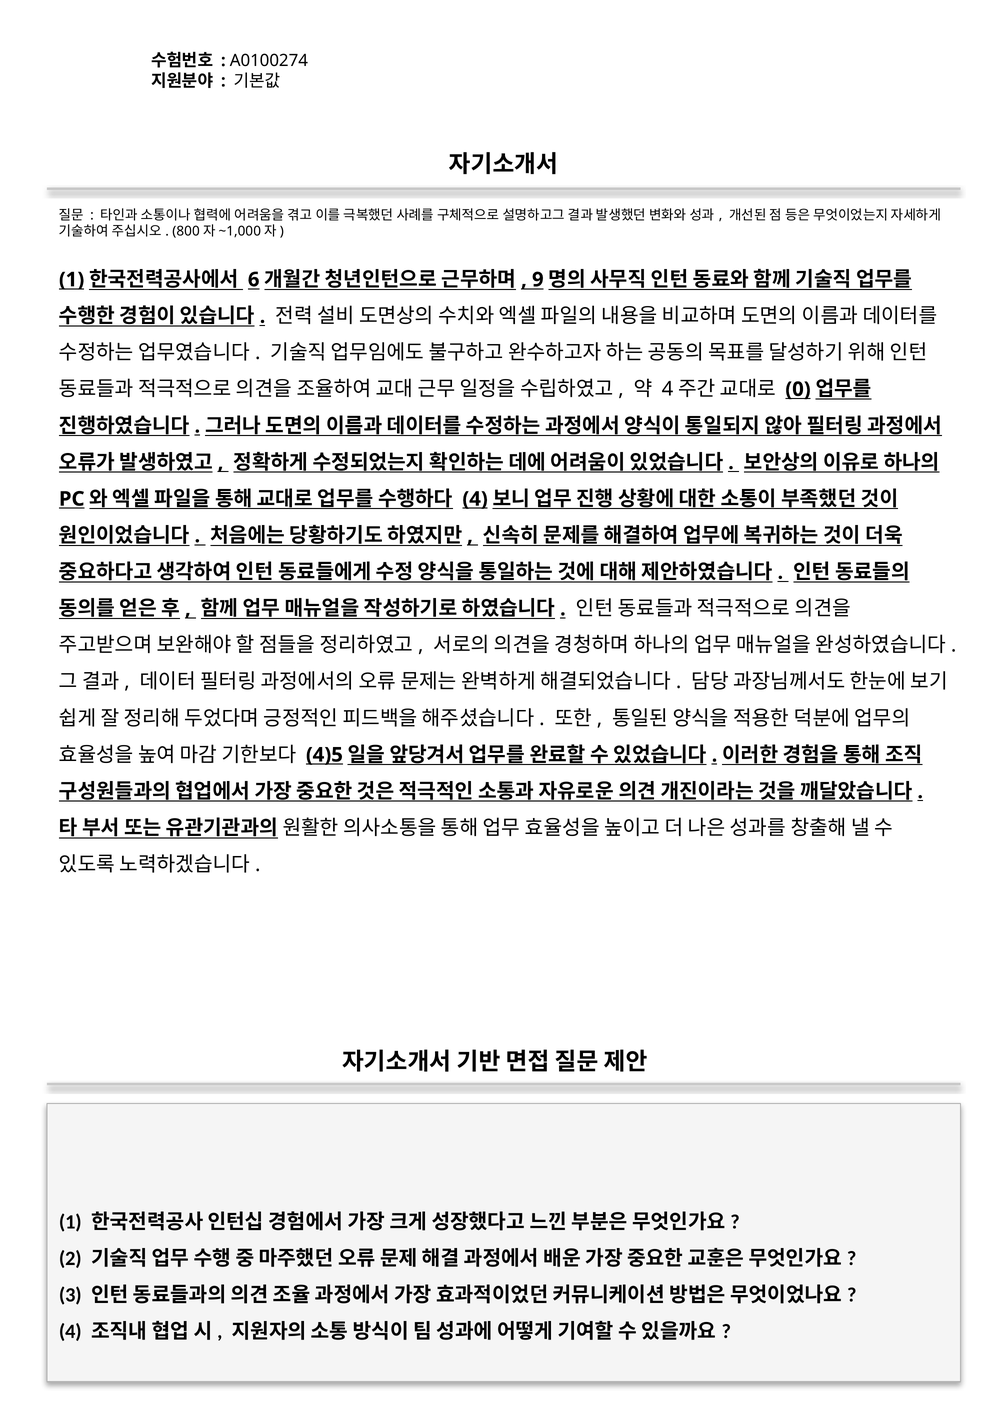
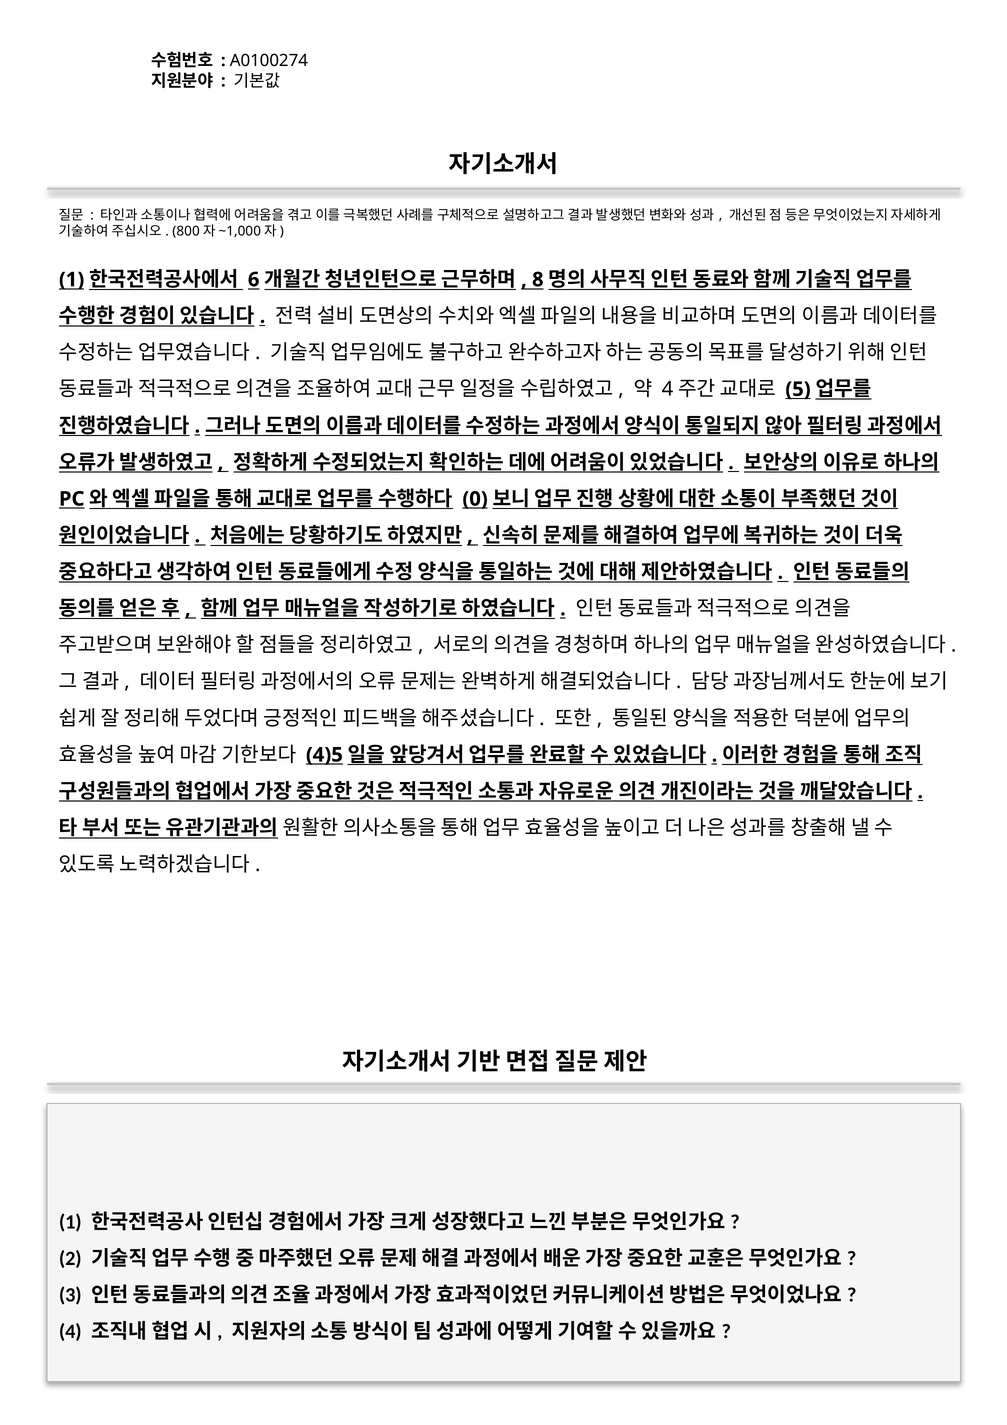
9: 9 -> 8
0: 0 -> 5
4 at (475, 499): 4 -> 0
